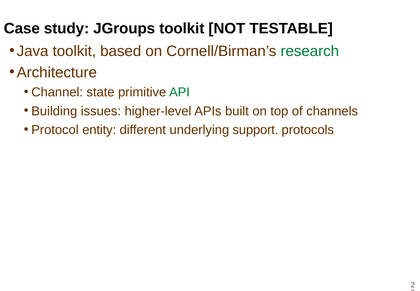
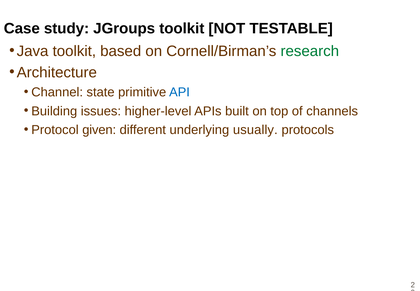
API colour: green -> blue
entity: entity -> given
support: support -> usually
